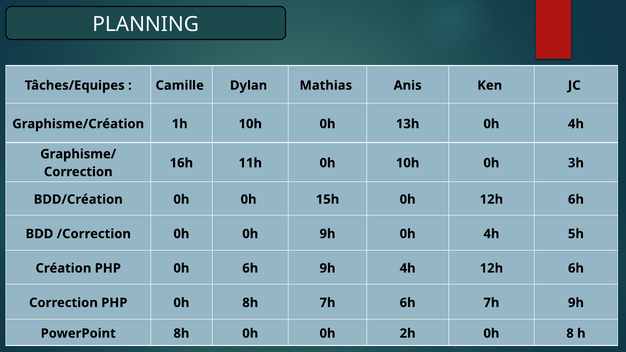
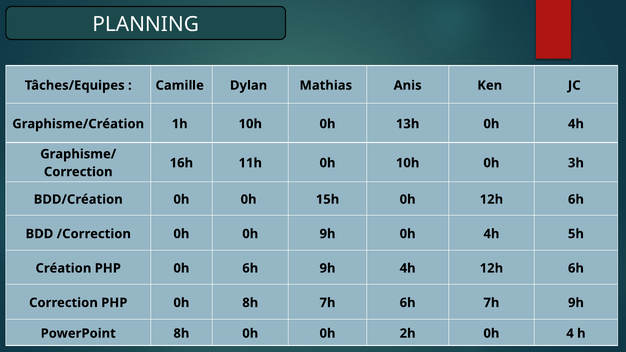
8: 8 -> 4
